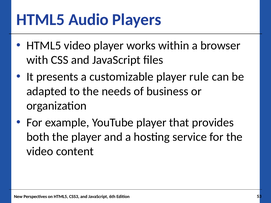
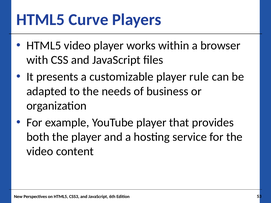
Audio: Audio -> Curve
